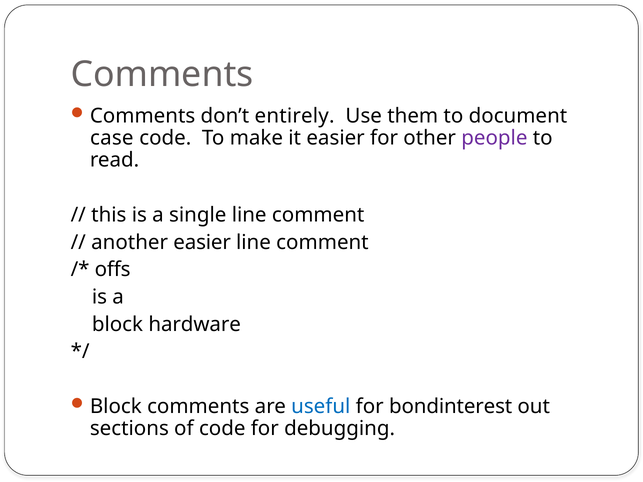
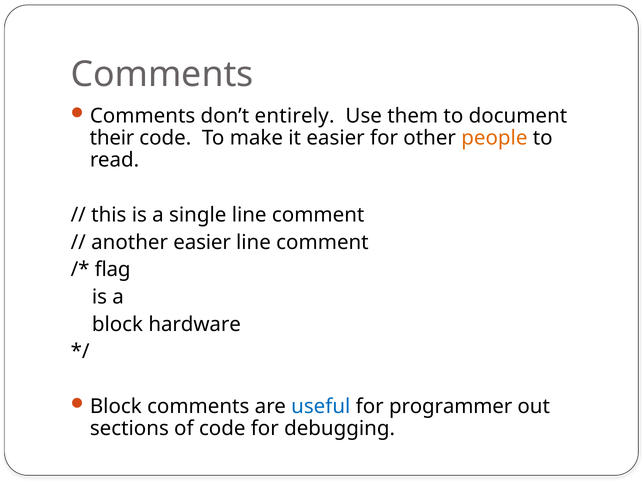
case: case -> their
people colour: purple -> orange
offs: offs -> flag
bondinterest: bondinterest -> programmer
